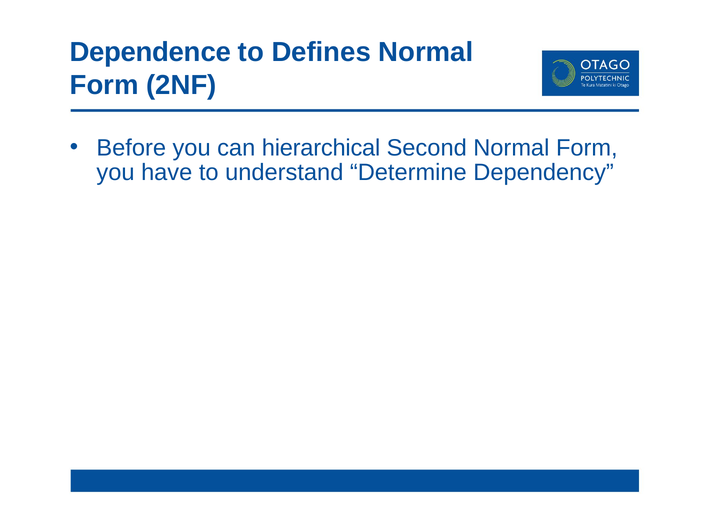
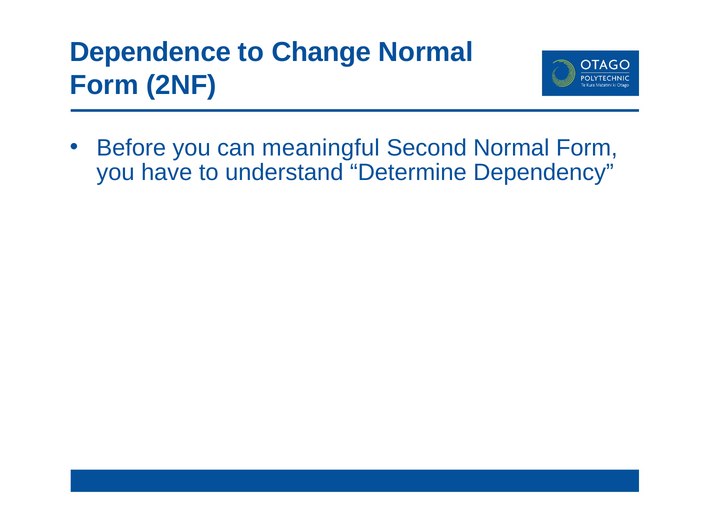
Defines: Defines -> Change
hierarchical: hierarchical -> meaningful
